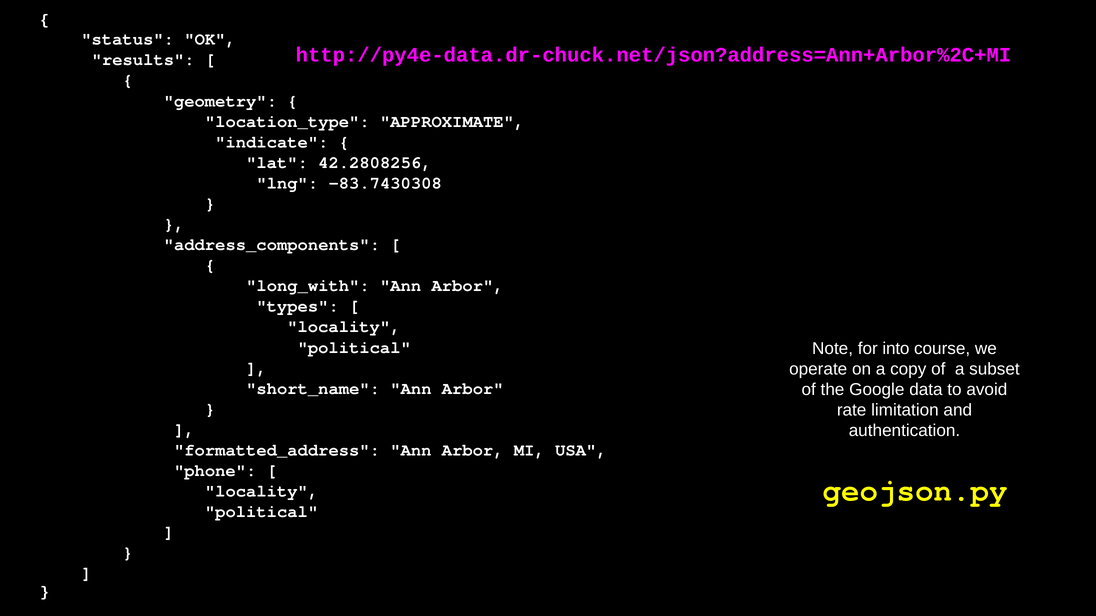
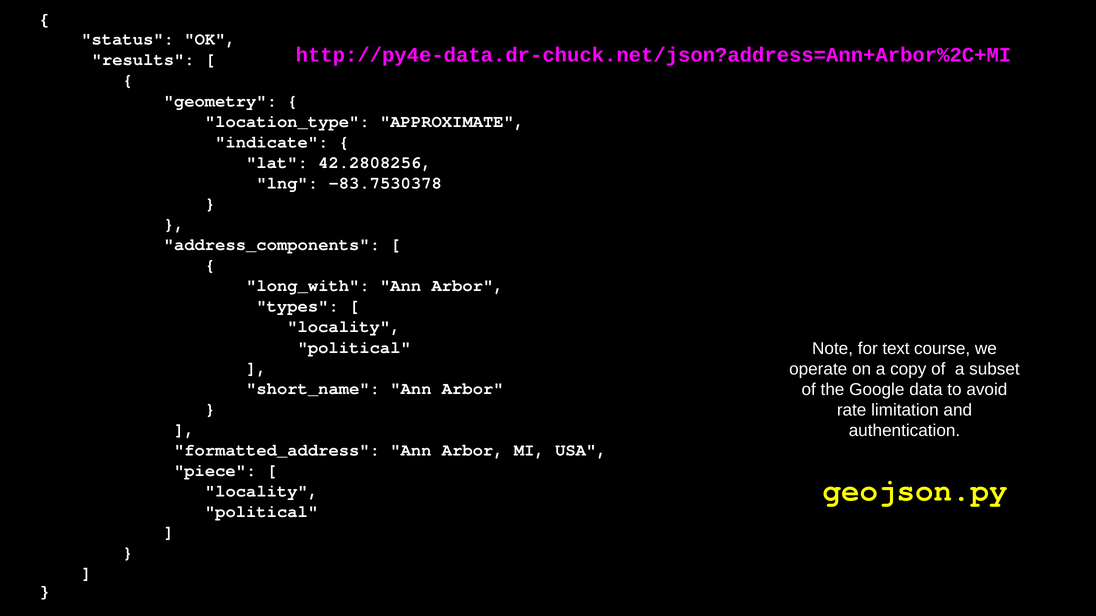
-83.7430308: -83.7430308 -> -83.7530378
into: into -> text
phone: phone -> piece
